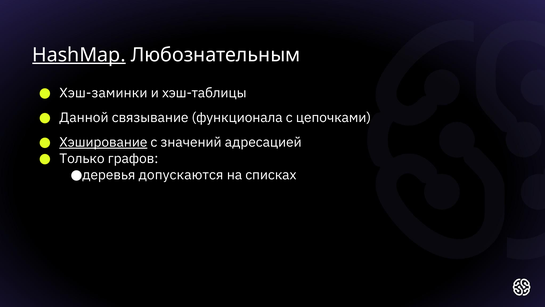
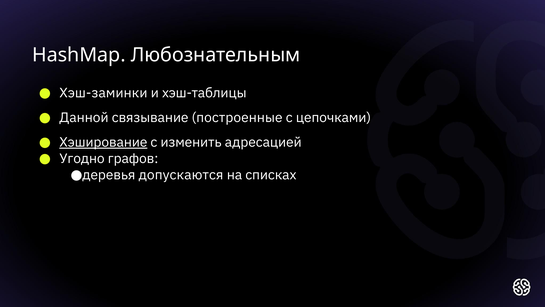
HashMap underline: present -> none
функционала: функционала -> построенные
значений: значений -> изменить
Только: Только -> Угодно
